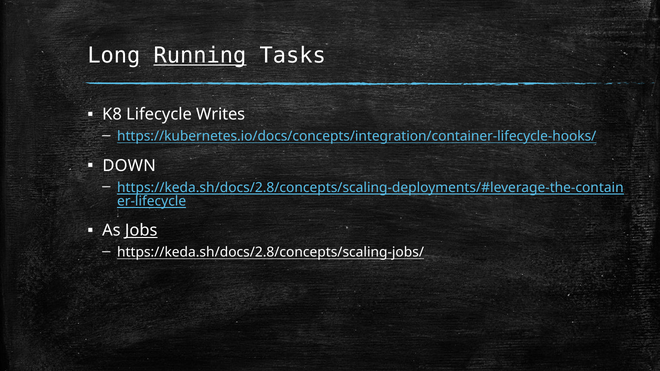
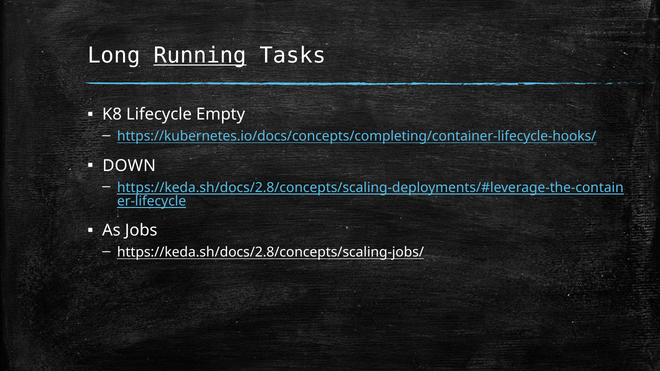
Writes: Writes -> Empty
https://kubernetes.io/docs/concepts/integration/container-lifecycle-hooks/: https://kubernetes.io/docs/concepts/integration/container-lifecycle-hooks/ -> https://kubernetes.io/docs/concepts/completing/container-lifecycle-hooks/
Jobs underline: present -> none
